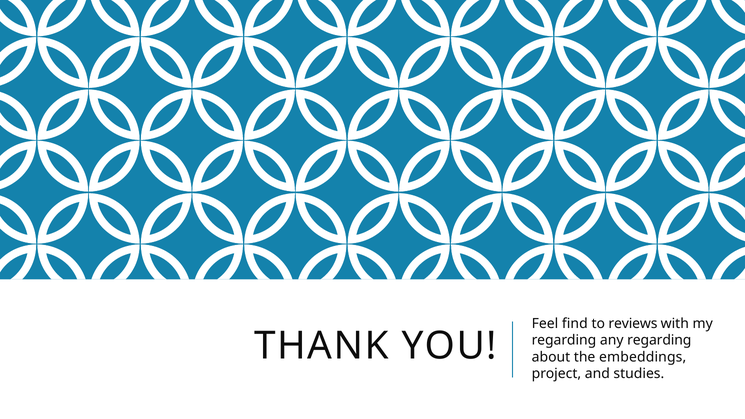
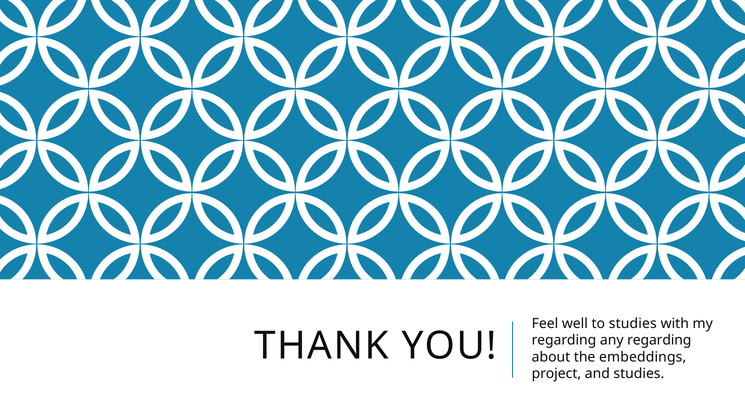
find: find -> well
to reviews: reviews -> studies
